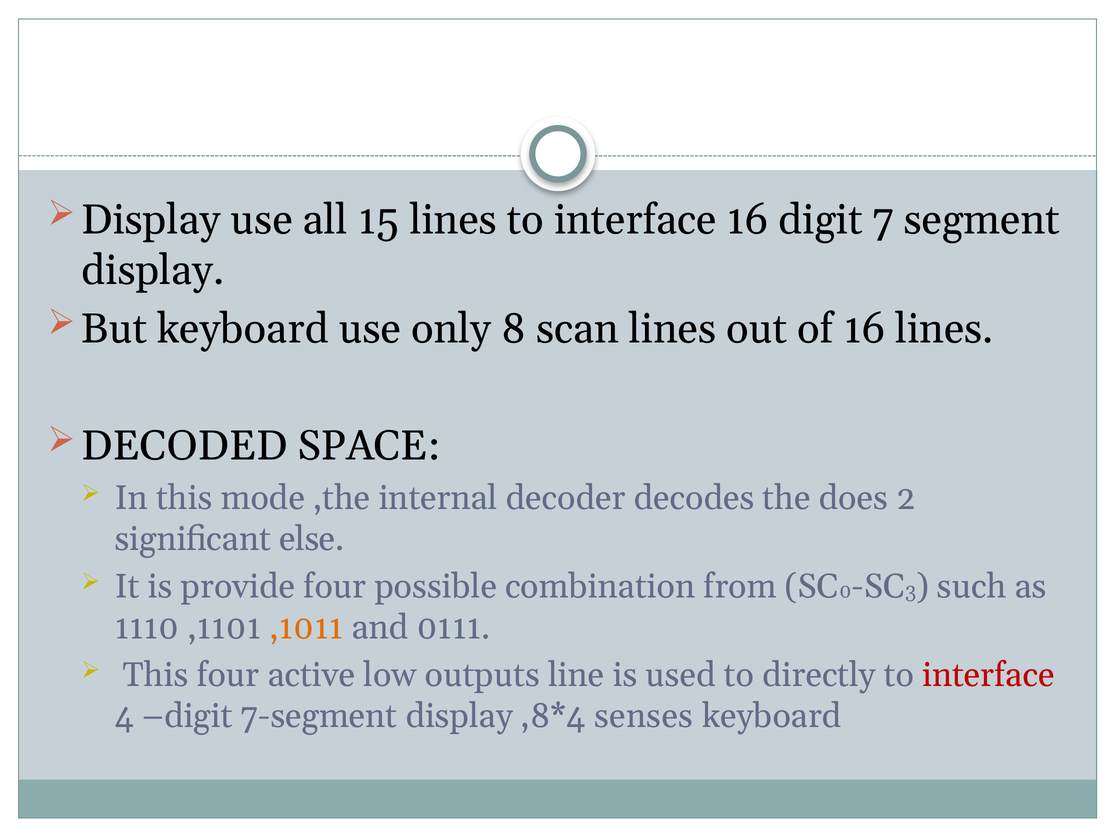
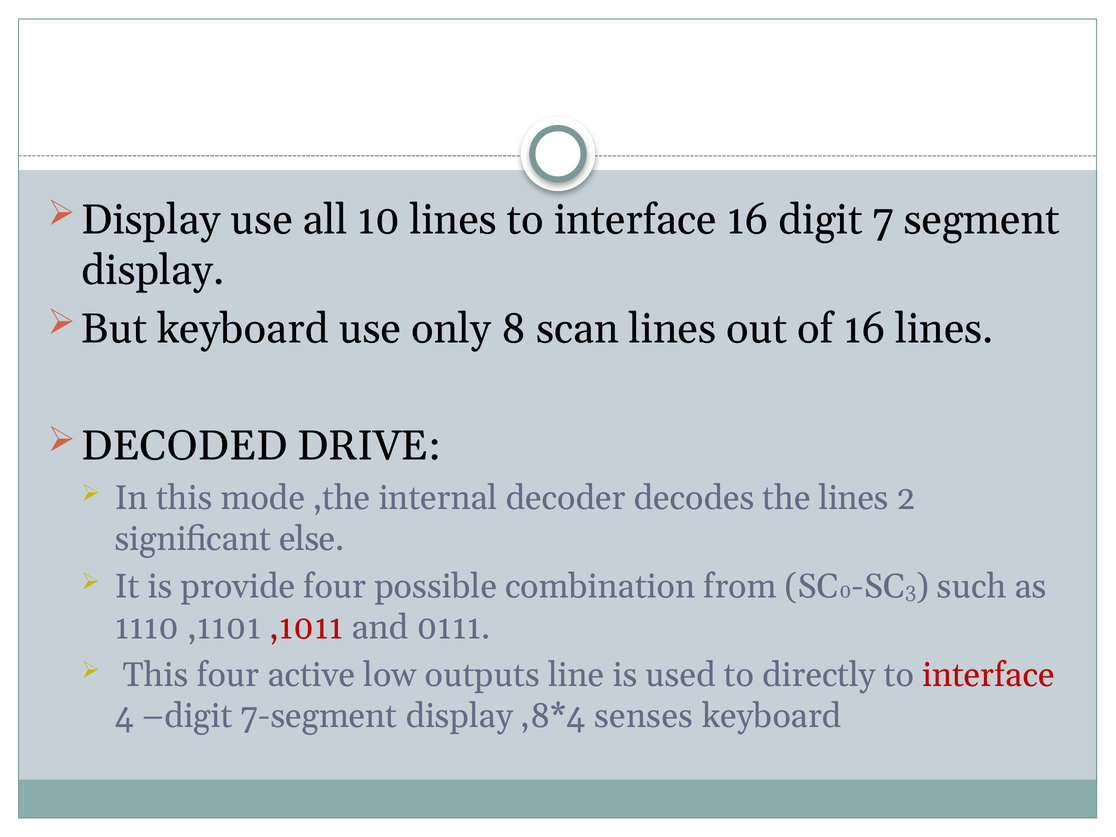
15: 15 -> 10
SPACE: SPACE -> DRIVE
the does: does -> lines
,1011 colour: orange -> red
